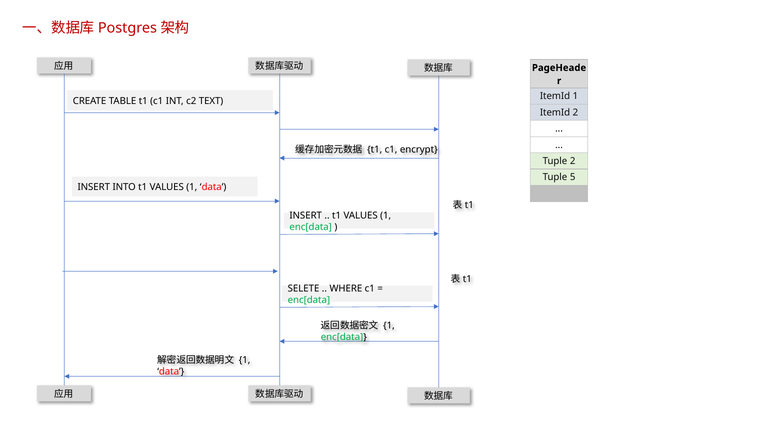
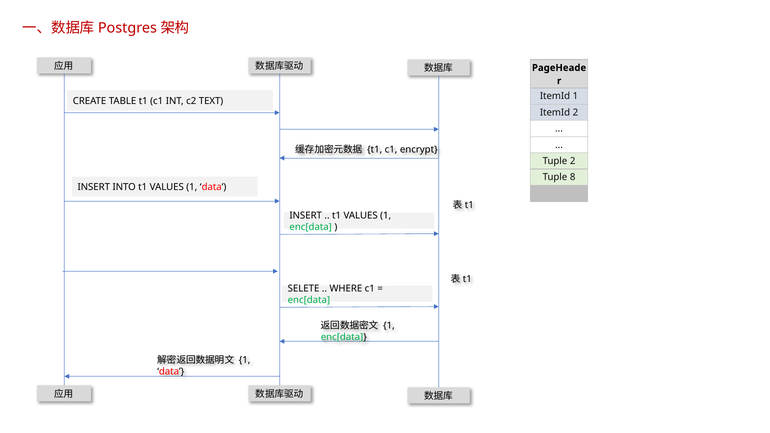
5: 5 -> 8
